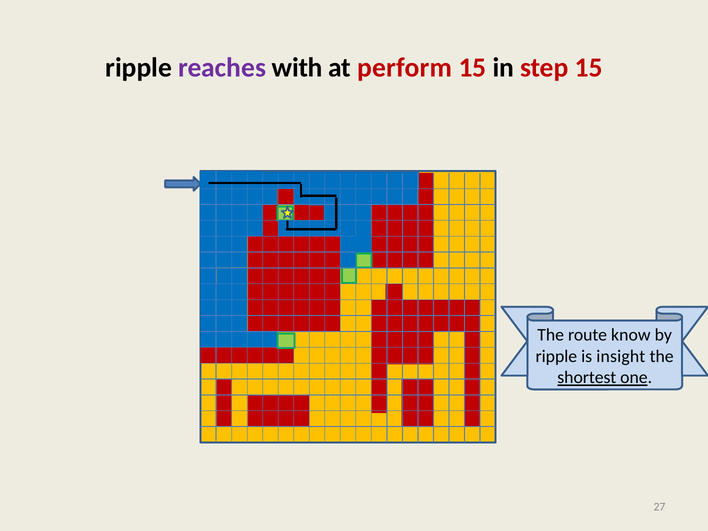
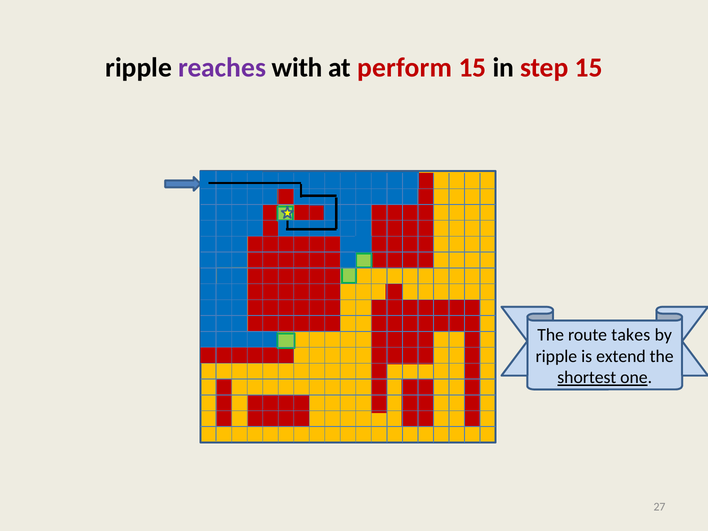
know: know -> takes
insight: insight -> extend
